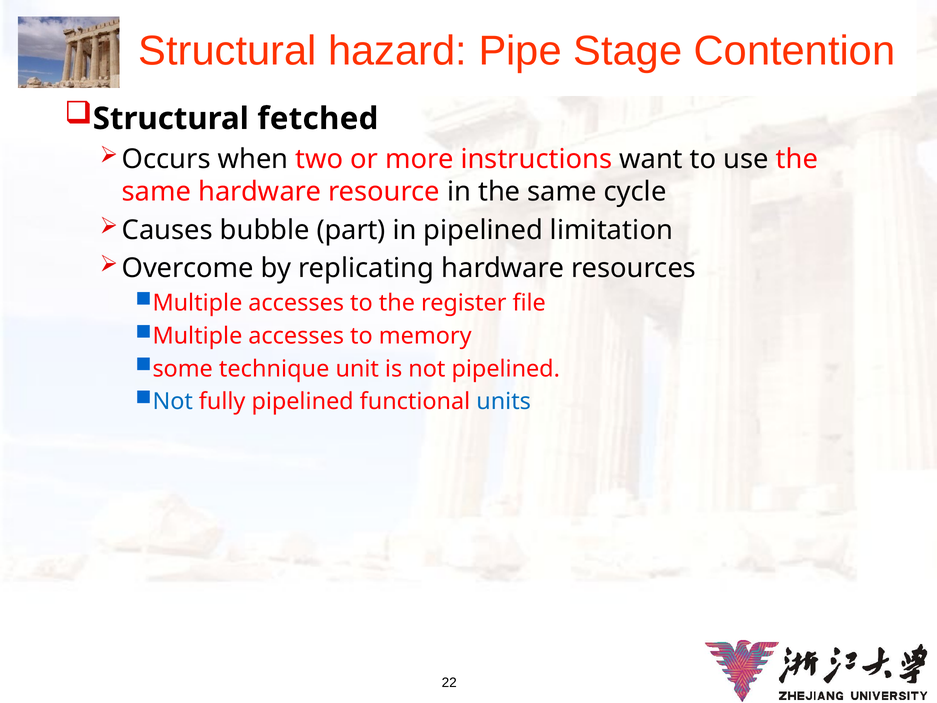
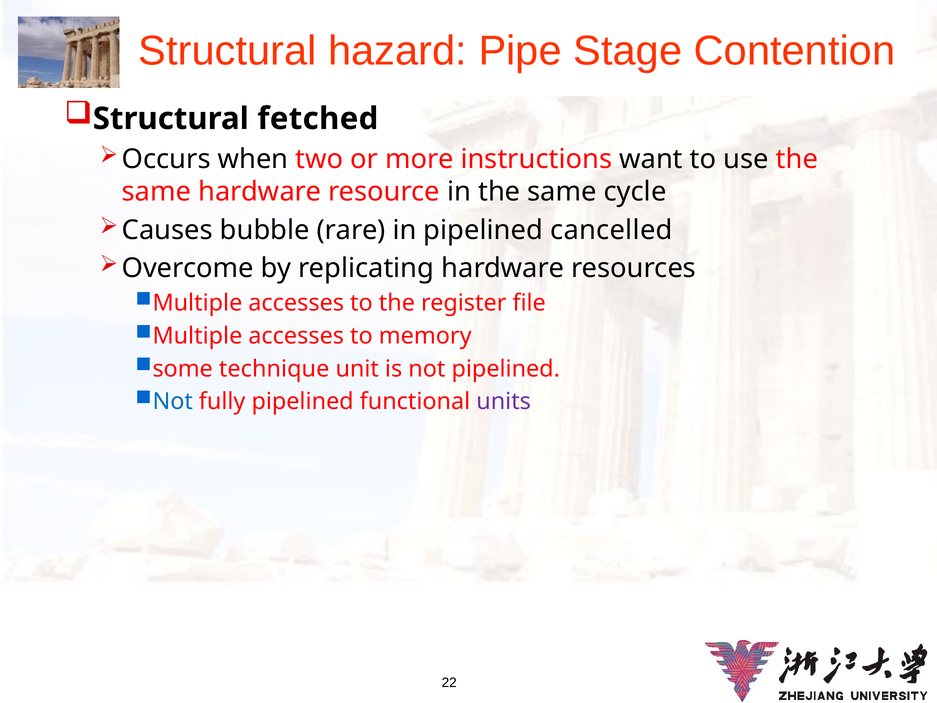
part: part -> rare
limitation: limitation -> cancelled
units colour: blue -> purple
